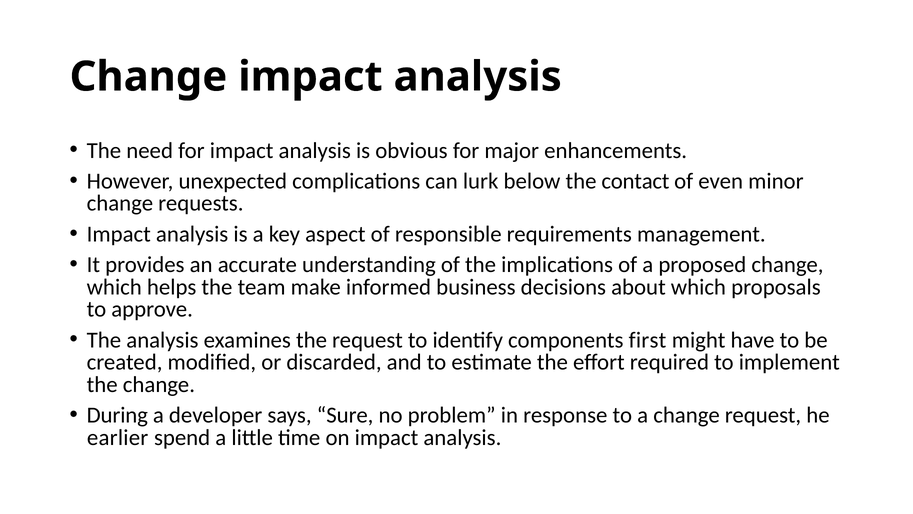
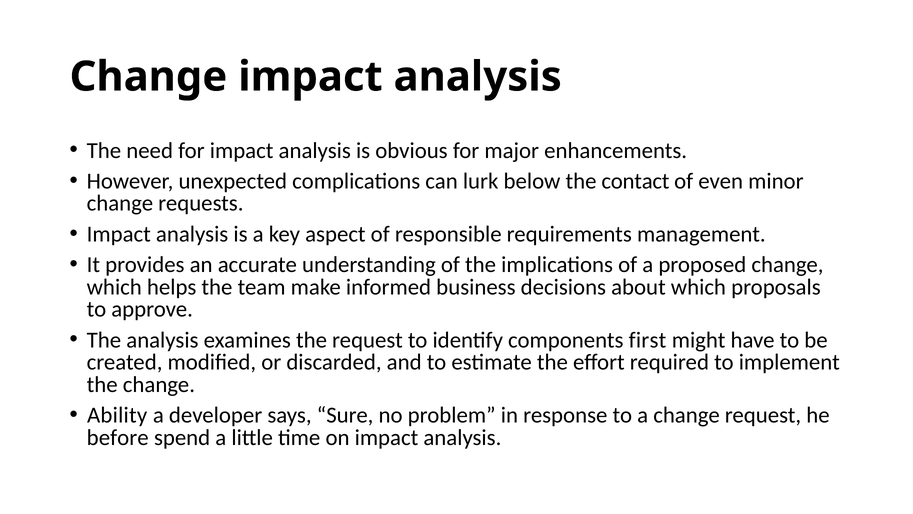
During: During -> Ability
earlier: earlier -> before
